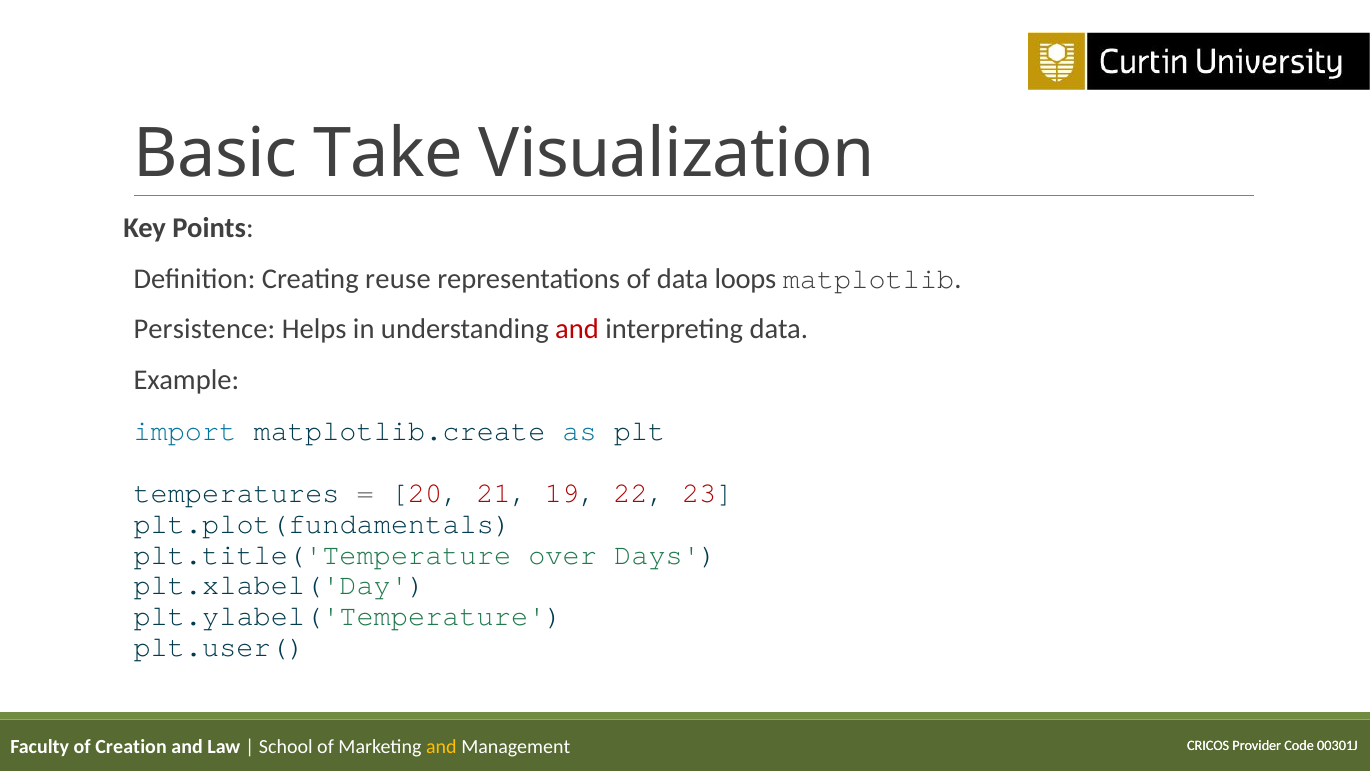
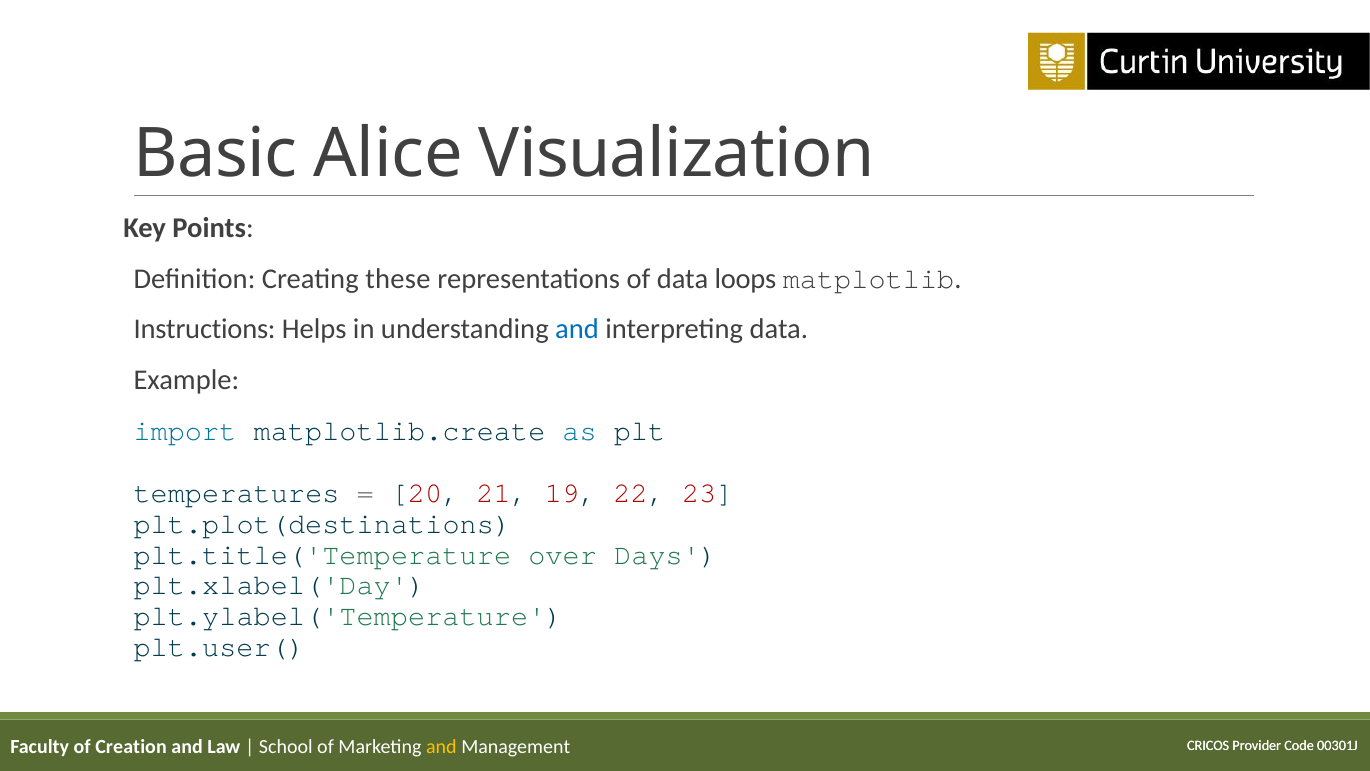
Take: Take -> Alice
reuse: reuse -> these
Persistence: Persistence -> Instructions
and at (577, 329) colour: red -> blue
plt.plot(fundamentals: plt.plot(fundamentals -> plt.plot(destinations
